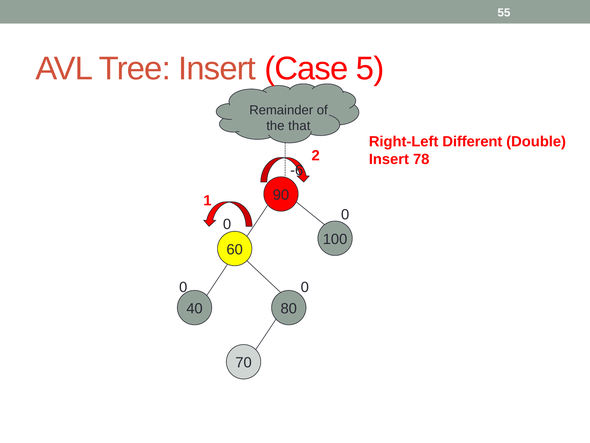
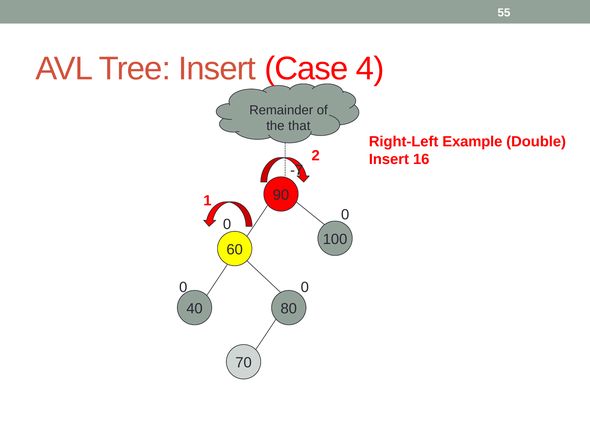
5: 5 -> 4
Different: Different -> Example
78: 78 -> 16
-6: -6 -> -7
